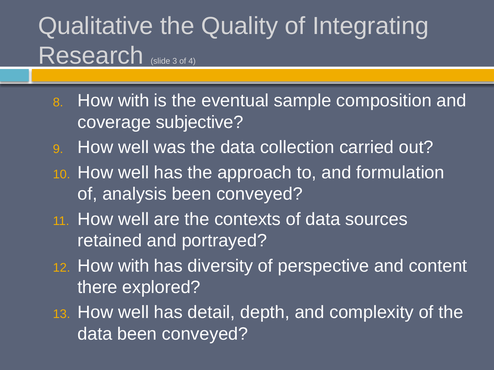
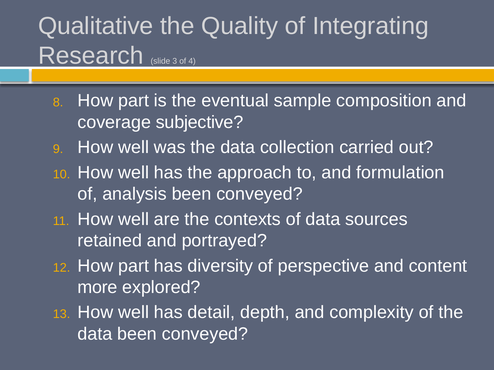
with at (134, 101): with -> part
with at (134, 266): with -> part
there: there -> more
